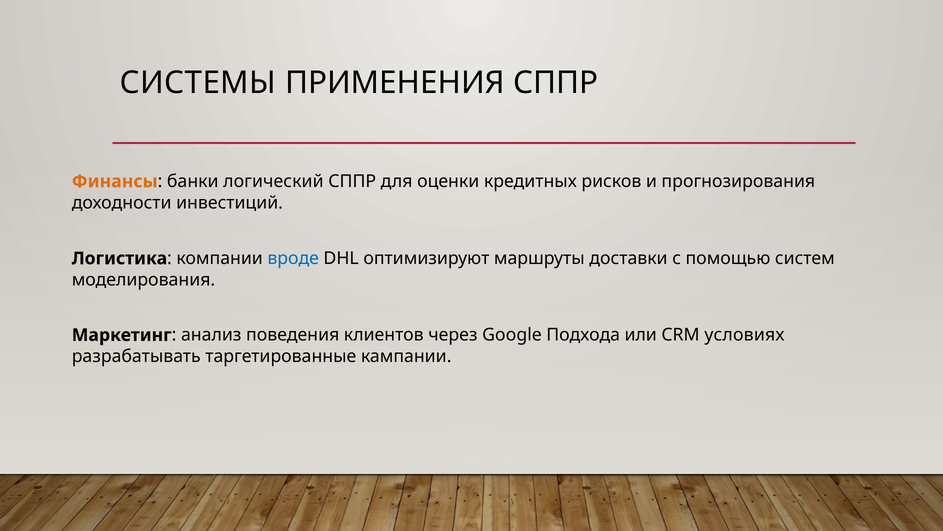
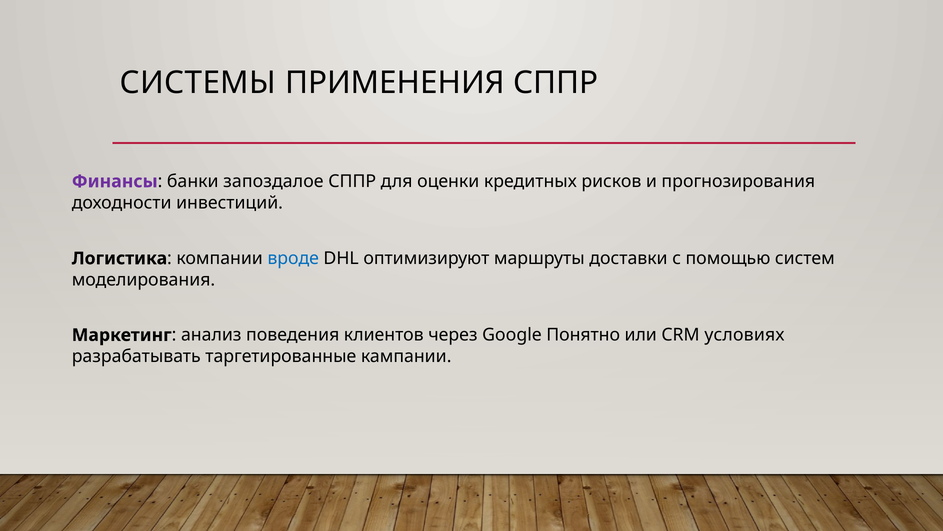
Финансы colour: orange -> purple
логический: логический -> запоздалое
Подхода: Подхода -> Понятно
